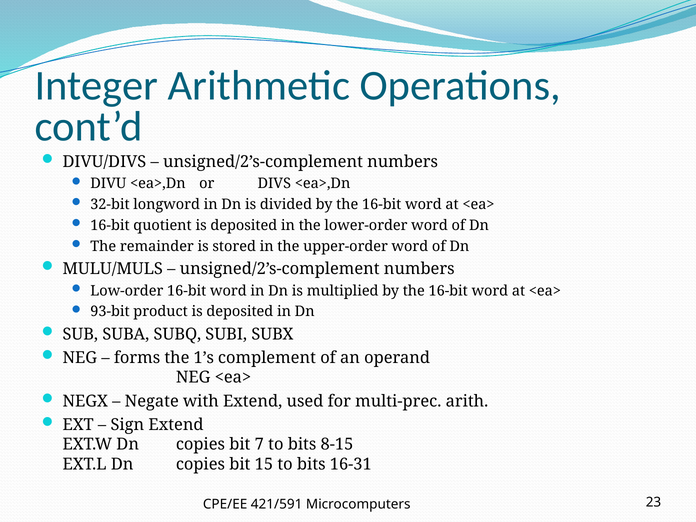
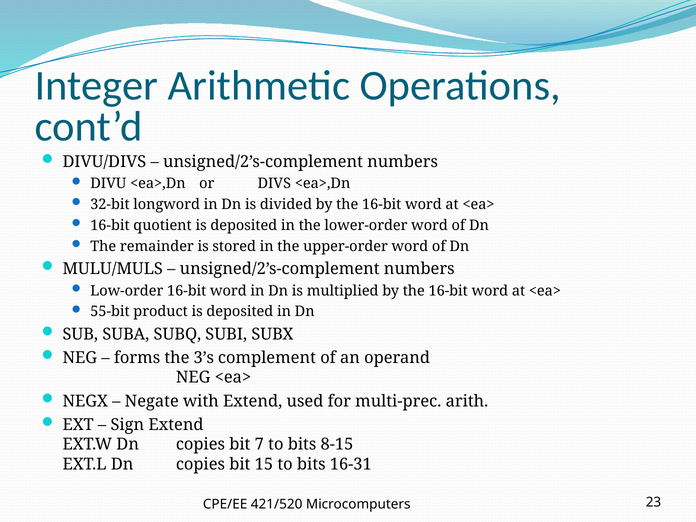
93-bit: 93-bit -> 55-bit
1’s: 1’s -> 3’s
421/591: 421/591 -> 421/520
